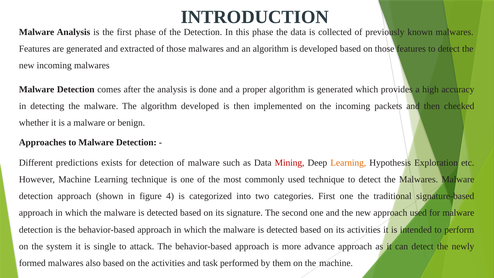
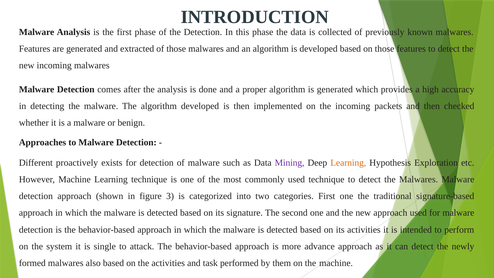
predictions: predictions -> proactively
Mining colour: red -> purple
4: 4 -> 3
